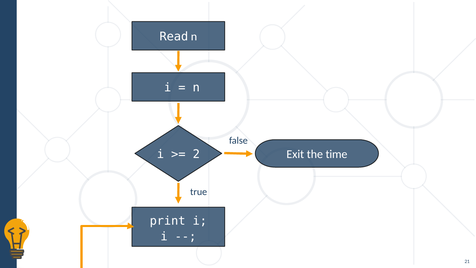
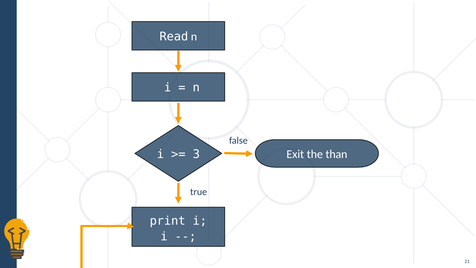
2: 2 -> 3
time: time -> than
